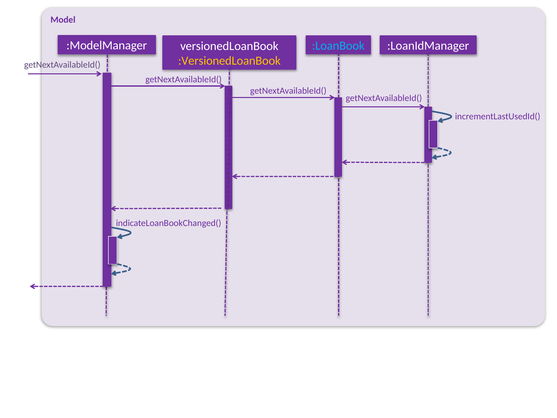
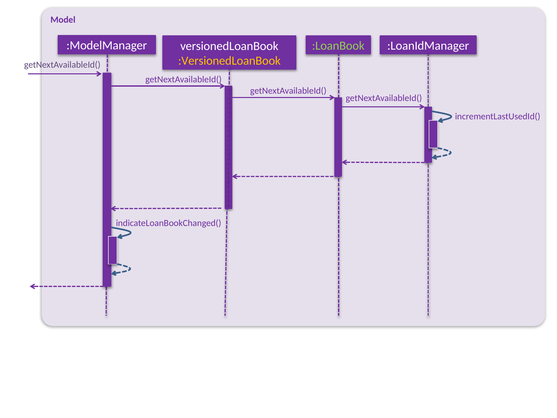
:LoanBook colour: light blue -> light green
